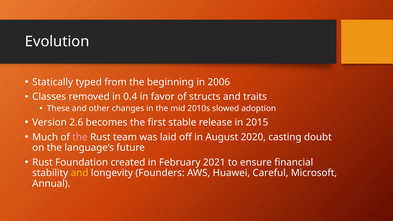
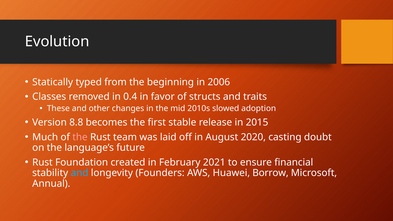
2.6: 2.6 -> 8.8
and at (80, 173) colour: yellow -> light blue
Careful: Careful -> Borrow
